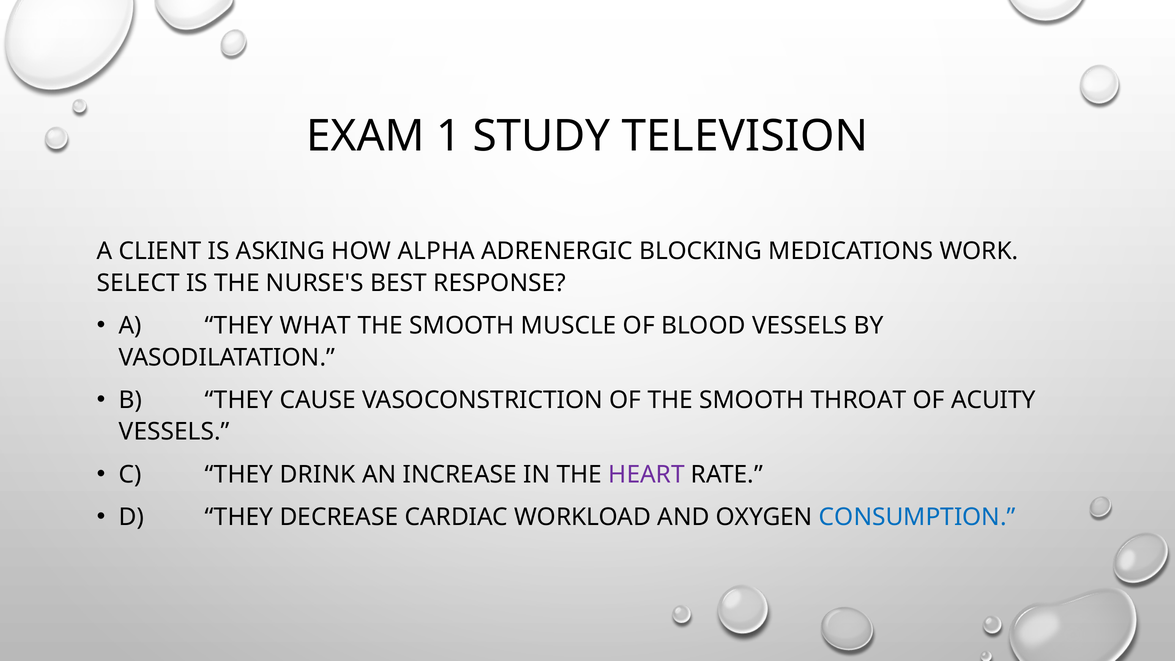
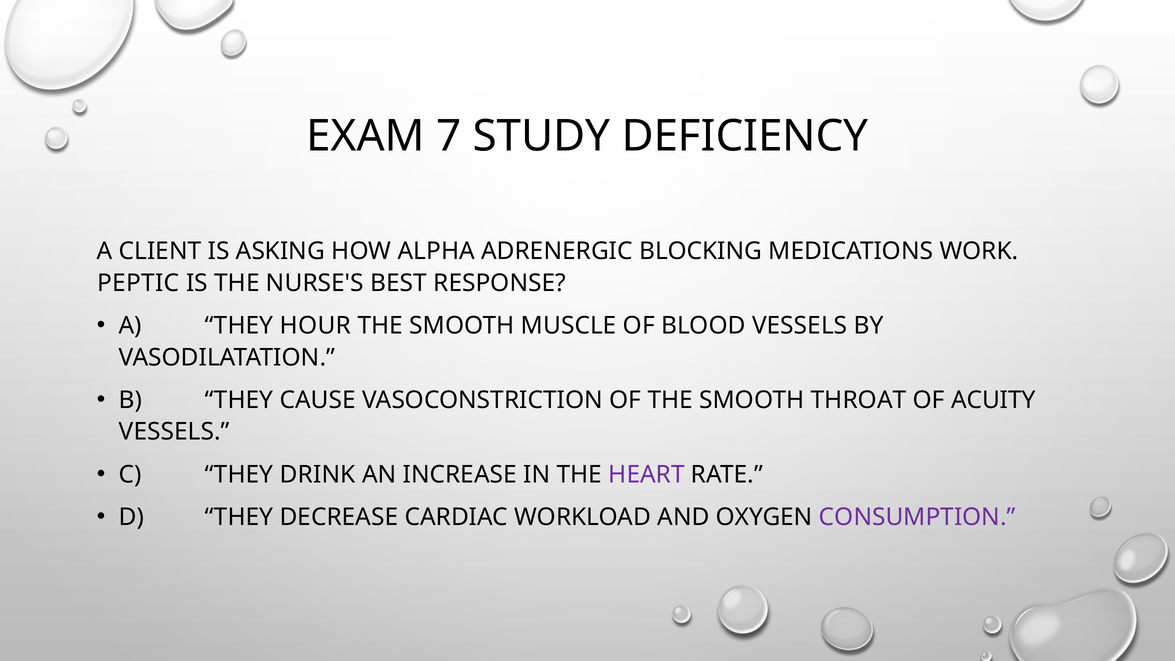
1: 1 -> 7
TELEVISION: TELEVISION -> DEFICIENCY
SELECT: SELECT -> PEPTIC
WHAT: WHAT -> HOUR
CONSUMPTION colour: blue -> purple
